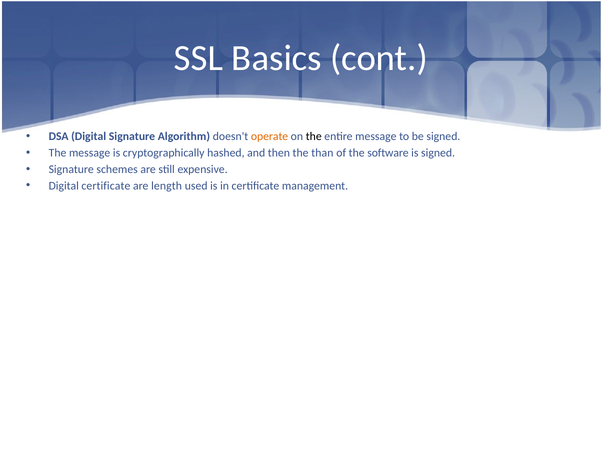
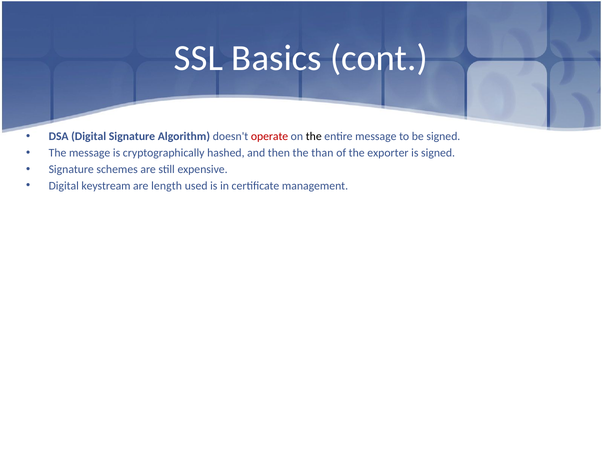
operate colour: orange -> red
software: software -> exporter
Digital certificate: certificate -> keystream
